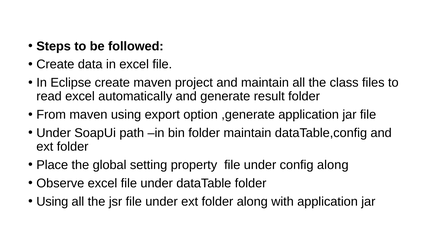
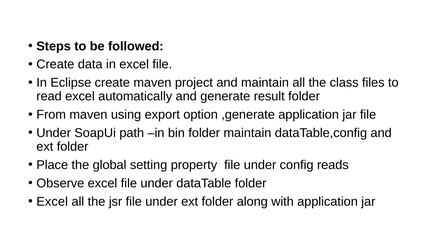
config along: along -> reads
Using at (52, 201): Using -> Excel
